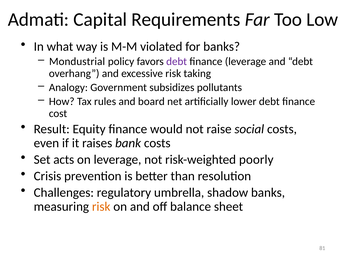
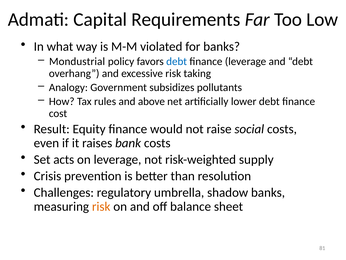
debt at (177, 61) colour: purple -> blue
board: board -> above
poorly: poorly -> supply
